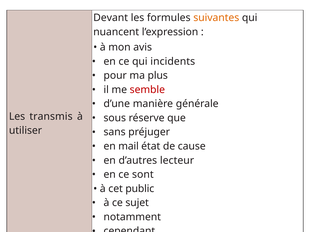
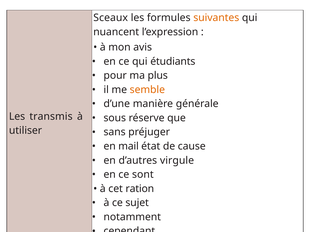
Devant: Devant -> Sceaux
incidents: incidents -> étudiants
semble colour: red -> orange
lecteur: lecteur -> virgule
public: public -> ration
